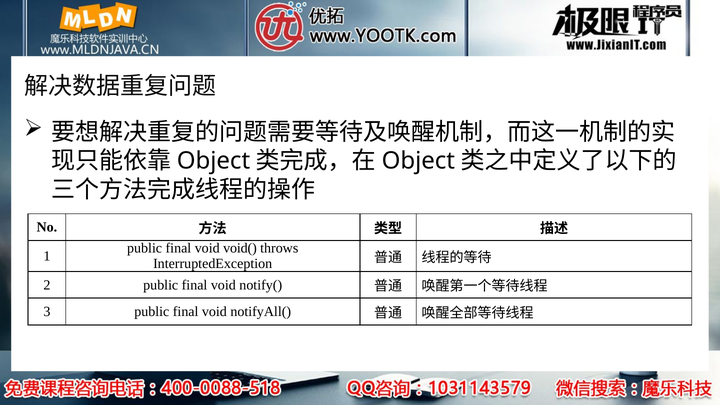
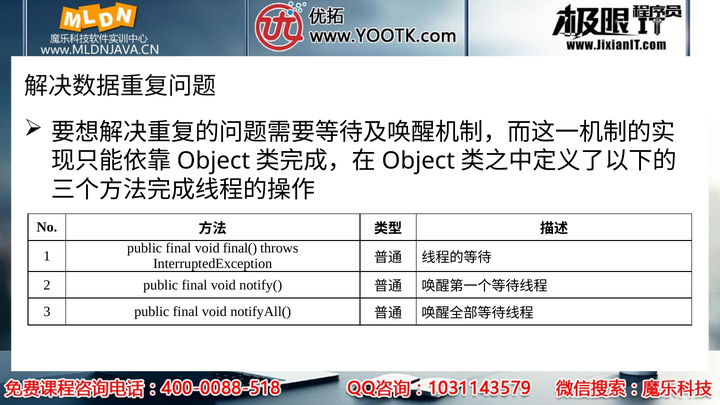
void(: void( -> final(
